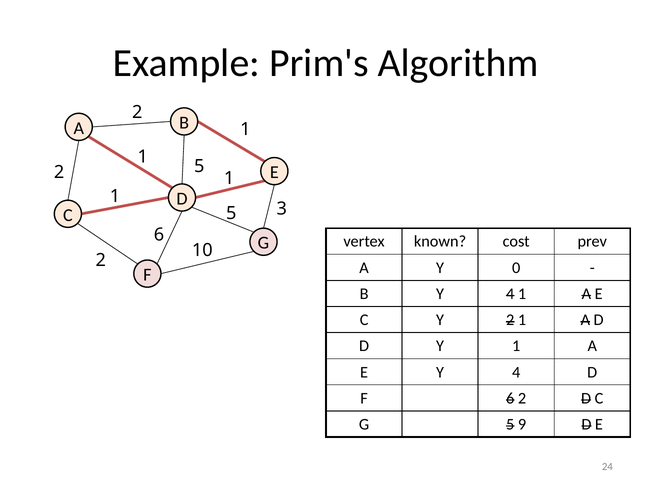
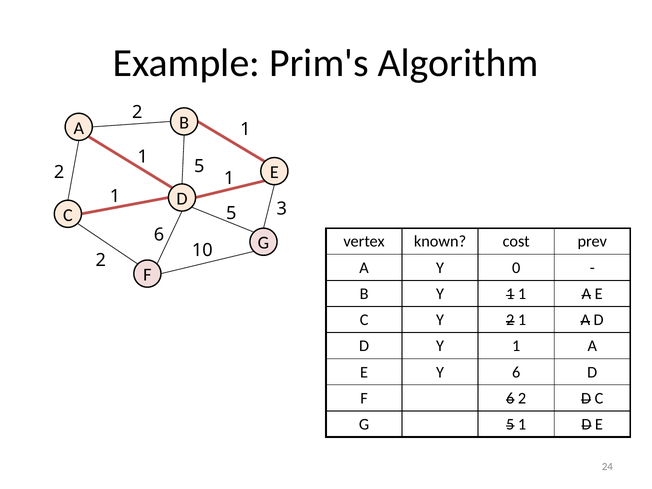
B Y 4: 4 -> 1
E Y 4: 4 -> 6
G 5 9: 9 -> 1
